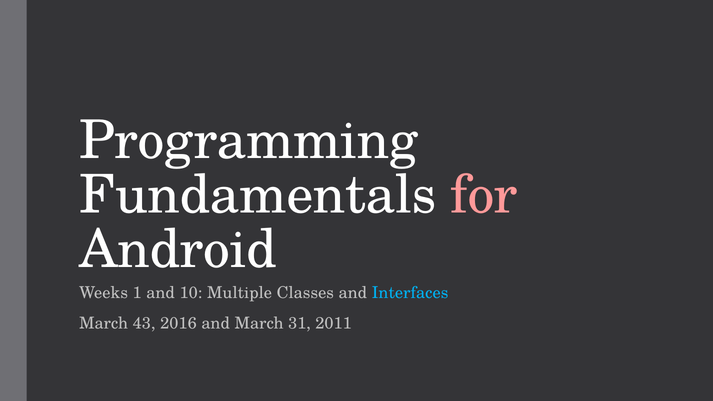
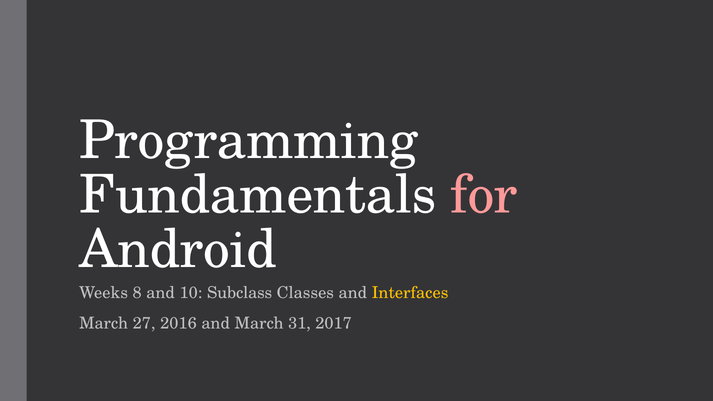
1: 1 -> 8
Multiple: Multiple -> Subclass
Interfaces colour: light blue -> yellow
43: 43 -> 27
2011: 2011 -> 2017
